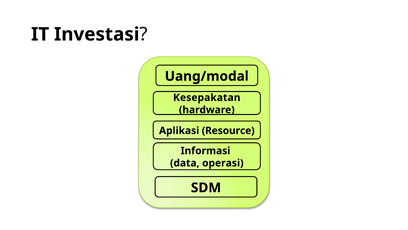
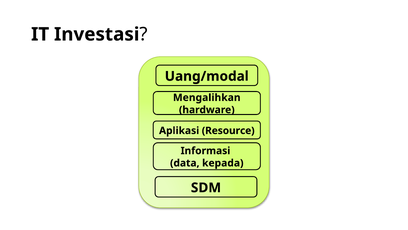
Kesepakatan: Kesepakatan -> Mengalihkan
operasi: operasi -> kepada
